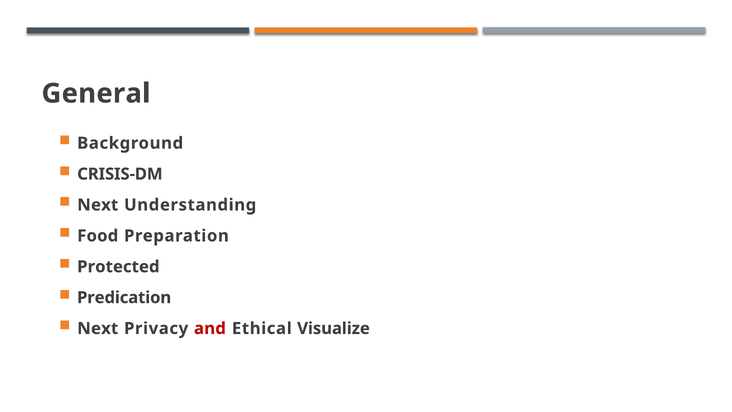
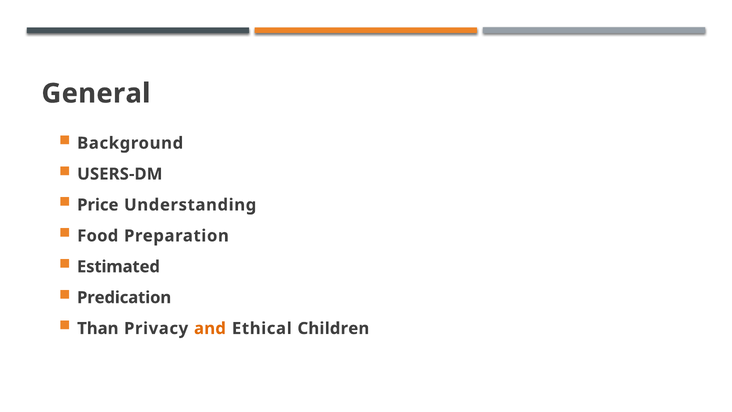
CRISIS-DM: CRISIS-DM -> USERS-DM
Next at (98, 205): Next -> Price
Protected: Protected -> Estimated
Next at (98, 328): Next -> Than
and colour: red -> orange
Visualize: Visualize -> Children
